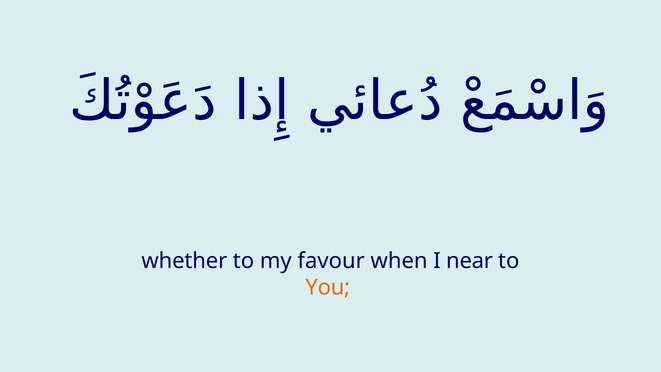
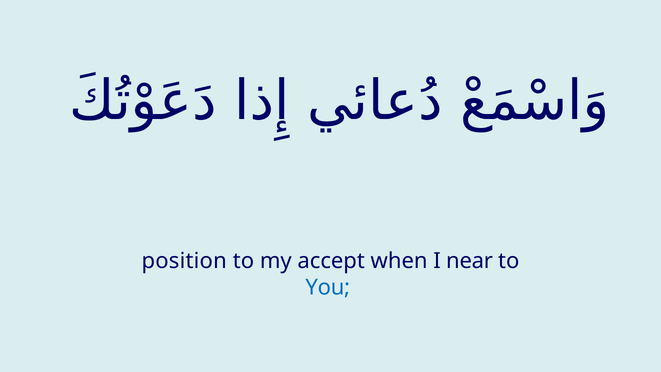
whether: whether -> position
favour: favour -> accept
You colour: orange -> blue
